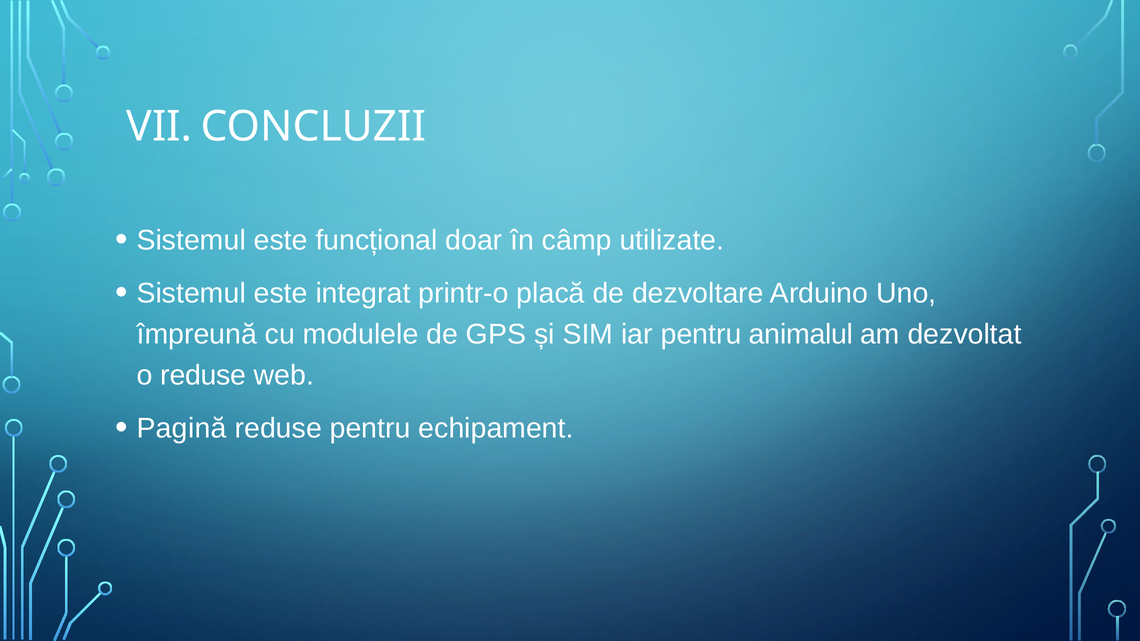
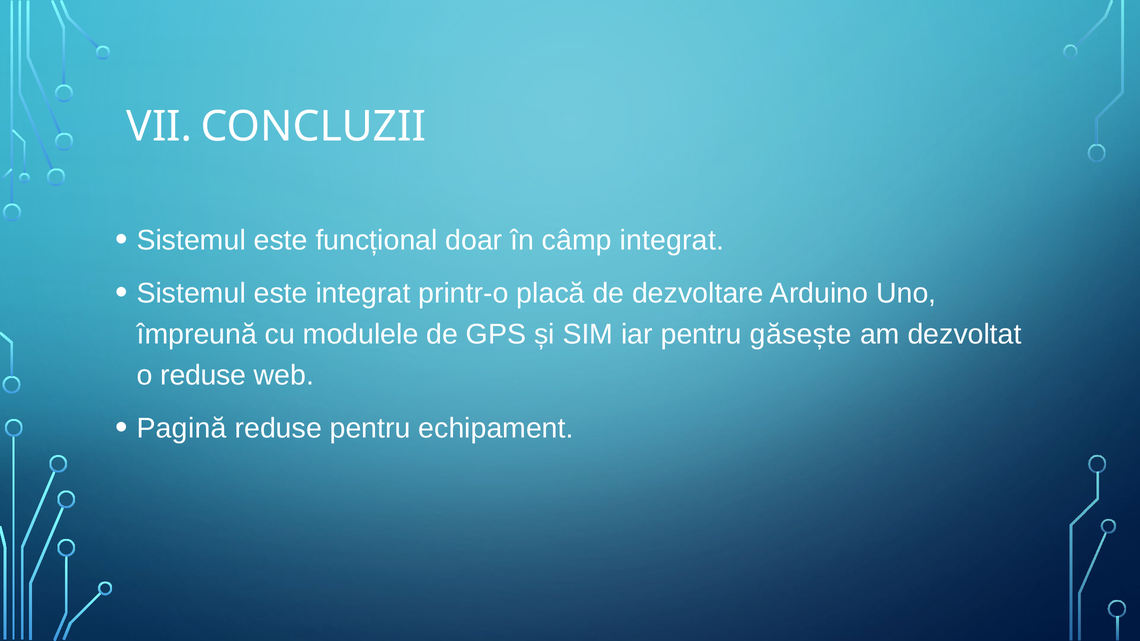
câmp utilizate: utilizate -> integrat
animalul: animalul -> găsește
